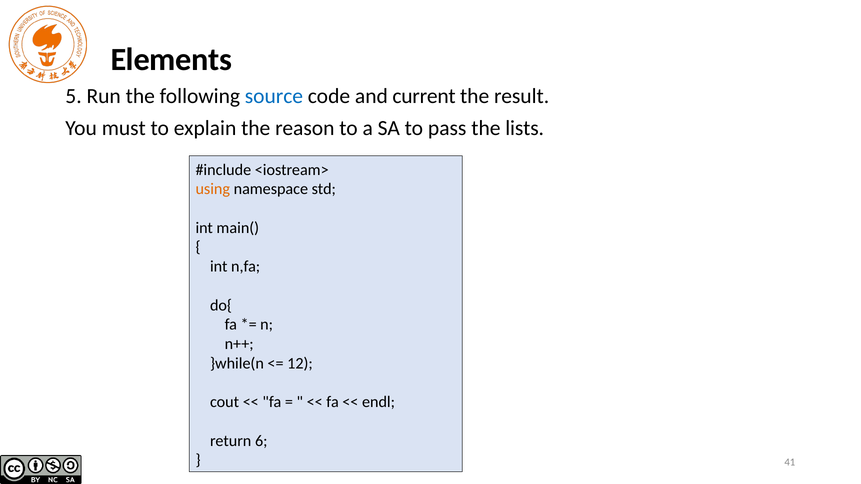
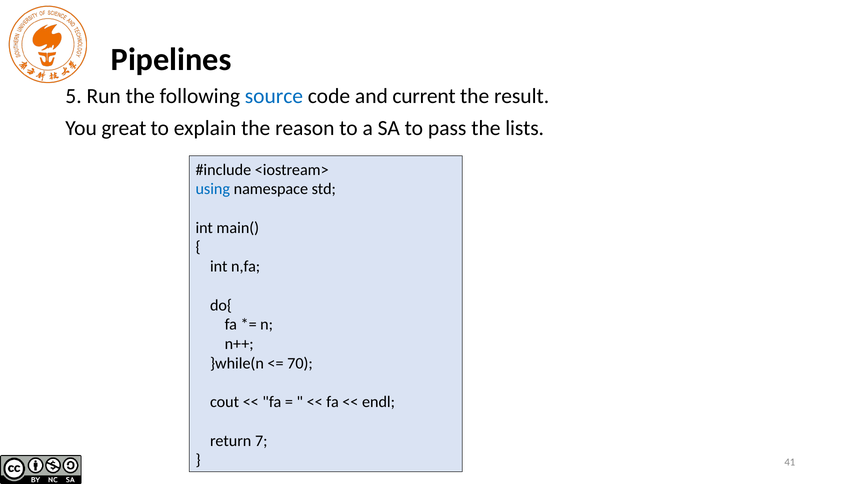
Elements: Elements -> Pipelines
must: must -> great
using colour: orange -> blue
12: 12 -> 70
6: 6 -> 7
